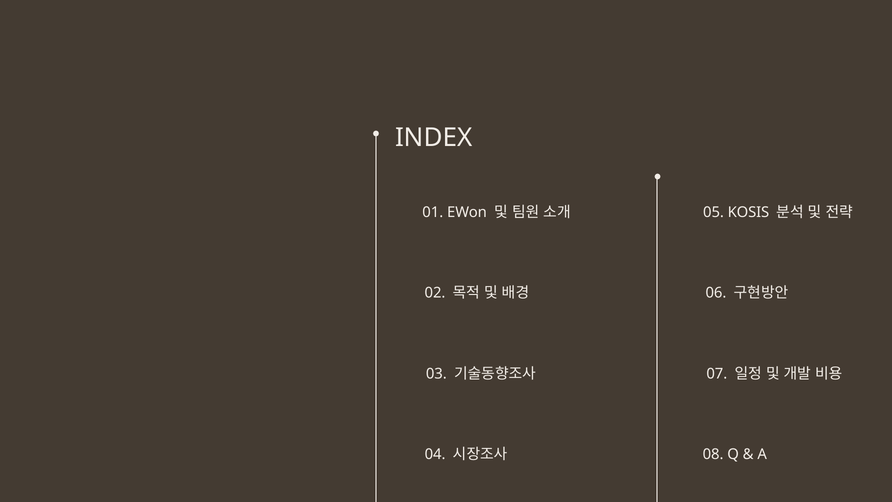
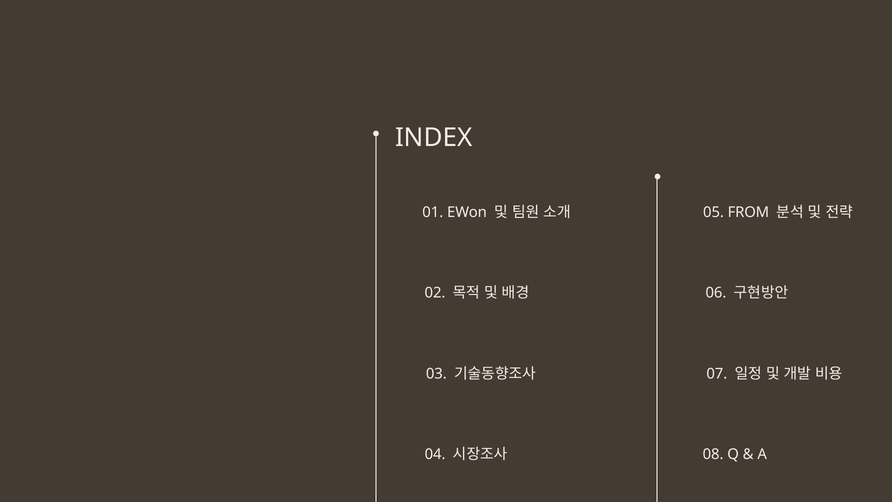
KOSIS: KOSIS -> FROM
